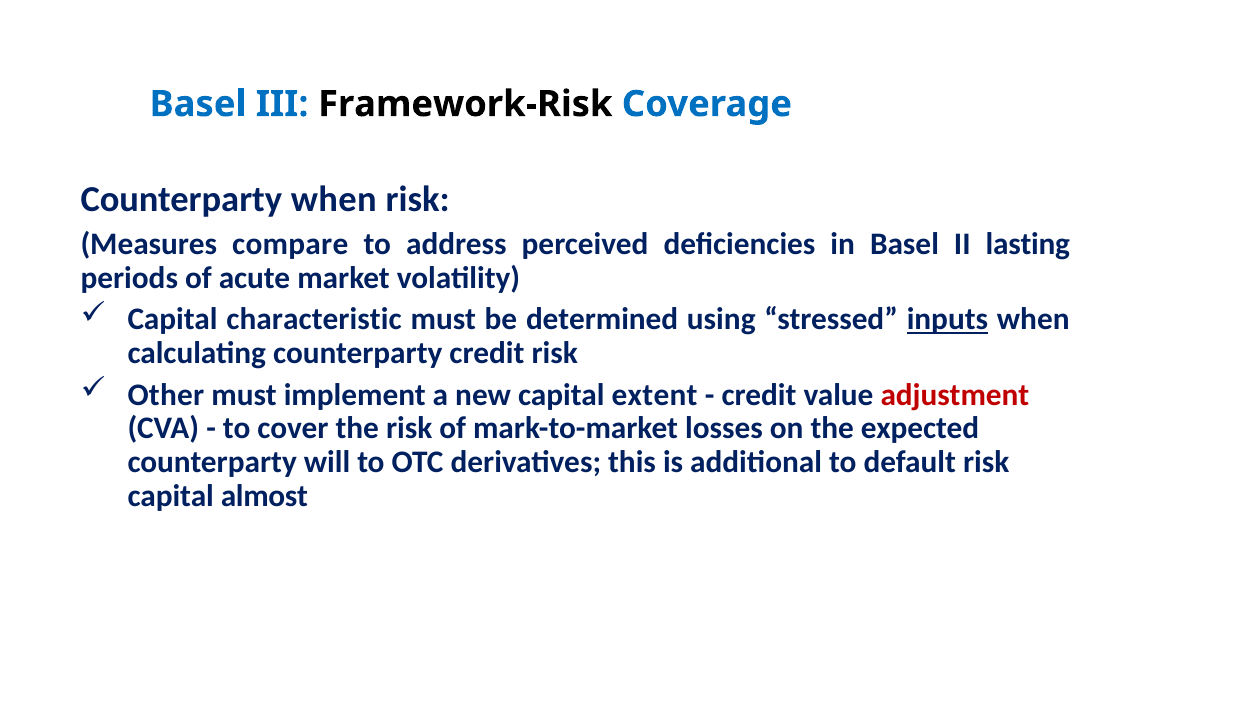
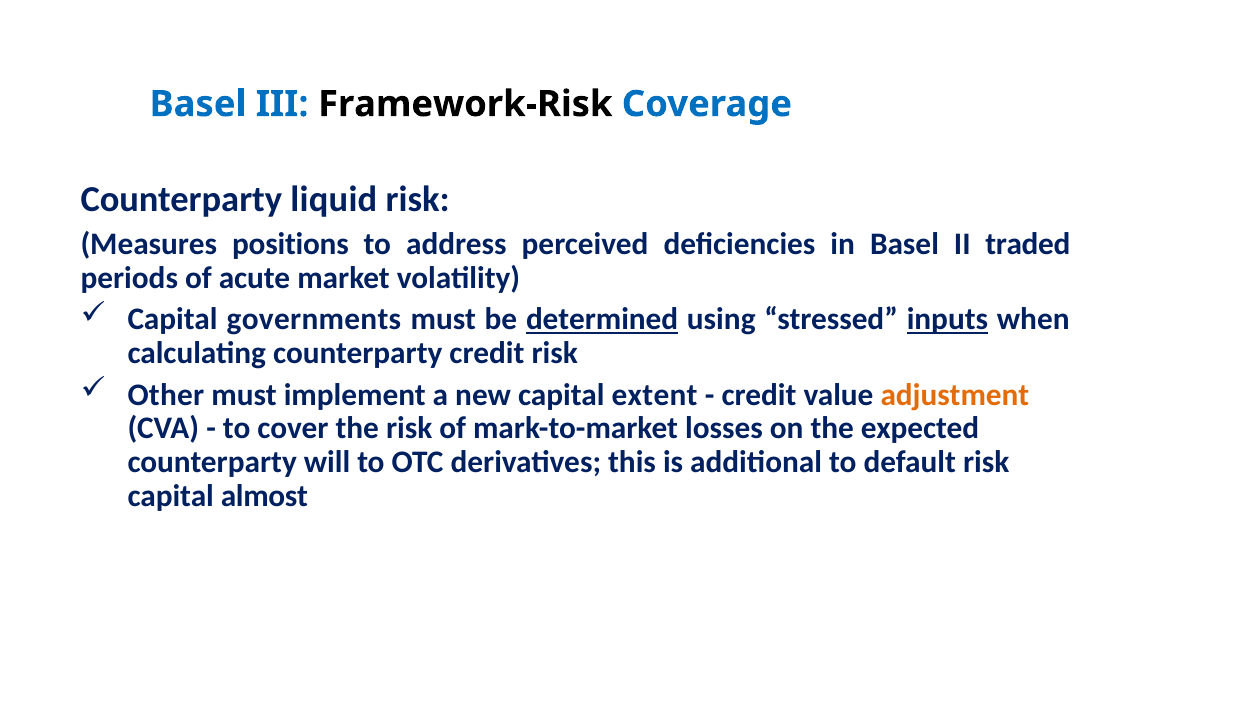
Counterparty when: when -> liquid
compare: compare -> positions
lasting: lasting -> traded
characteristic: characteristic -> governments
determined underline: none -> present
adjustment colour: red -> orange
